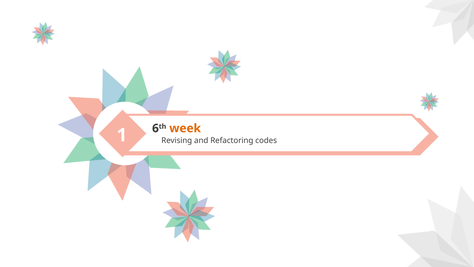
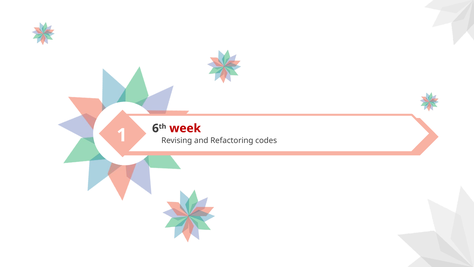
week colour: orange -> red
